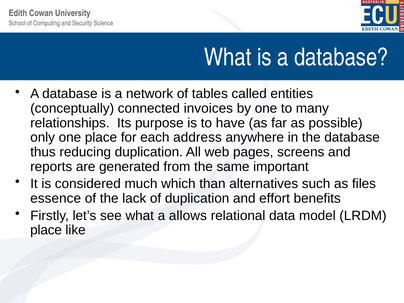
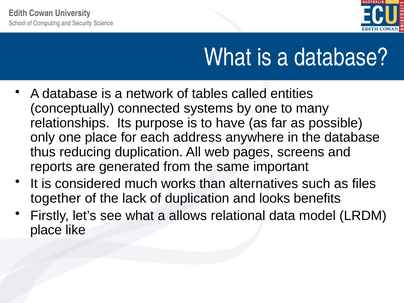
invoices: invoices -> systems
which: which -> works
essence: essence -> together
effort: effort -> looks
